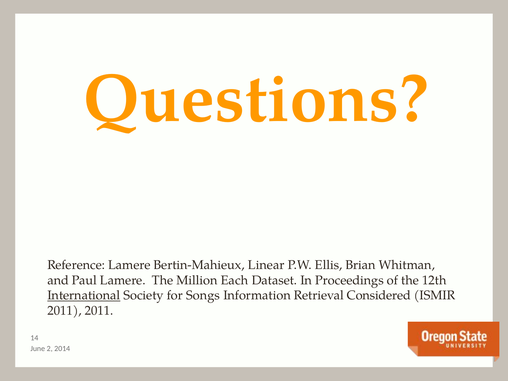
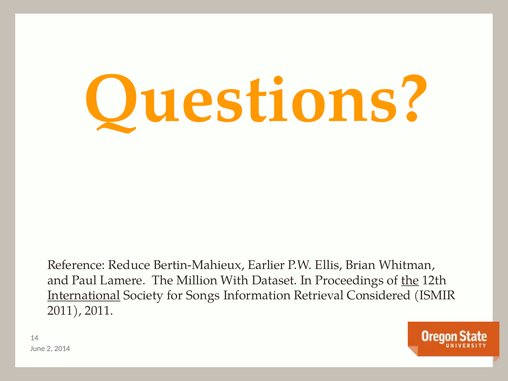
Reference Lamere: Lamere -> Reduce
Linear: Linear -> Earlier
Each: Each -> With
the at (410, 280) underline: none -> present
